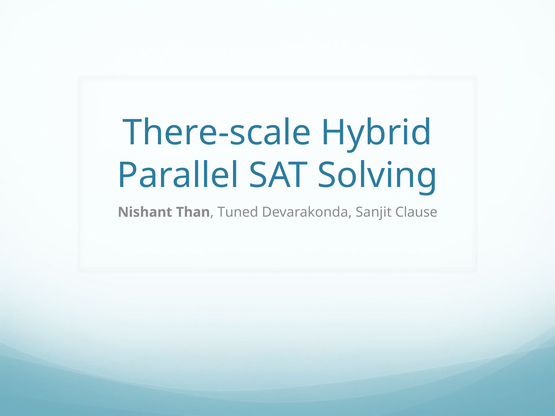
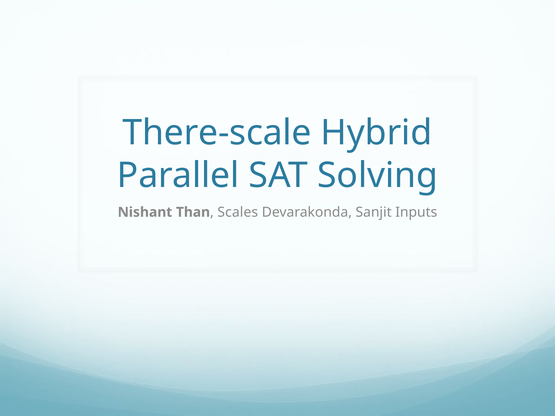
Tuned: Tuned -> Scales
Clause: Clause -> Inputs
